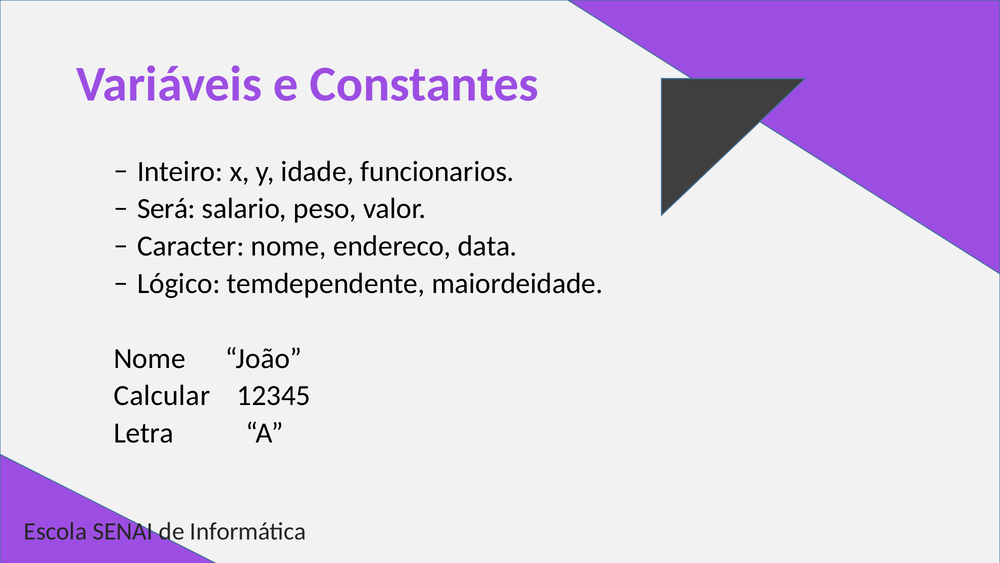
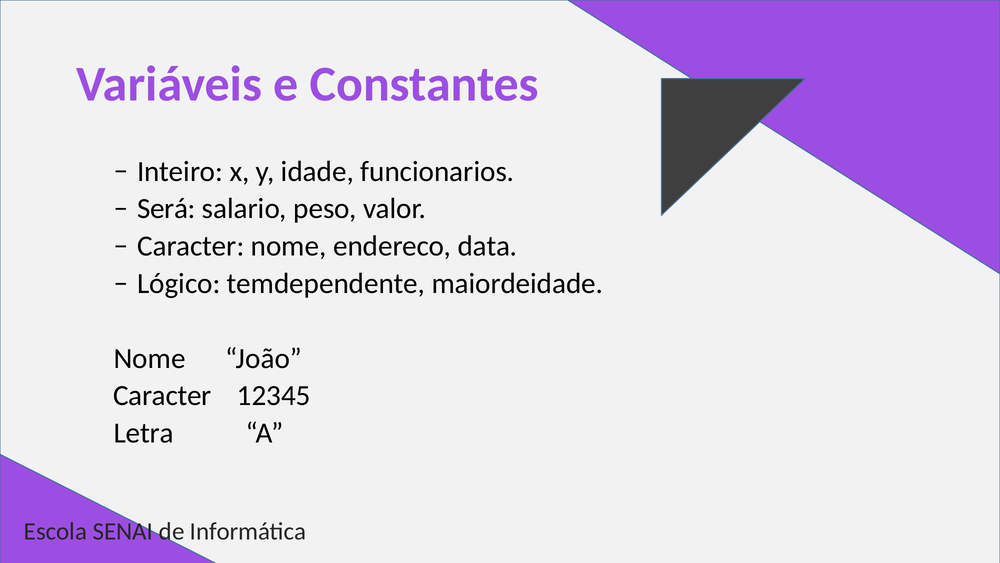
Calcular at (162, 395): Calcular -> Caracter
